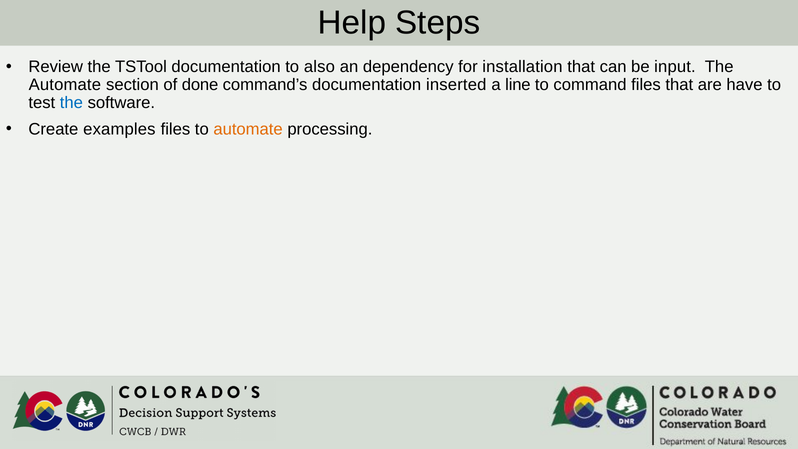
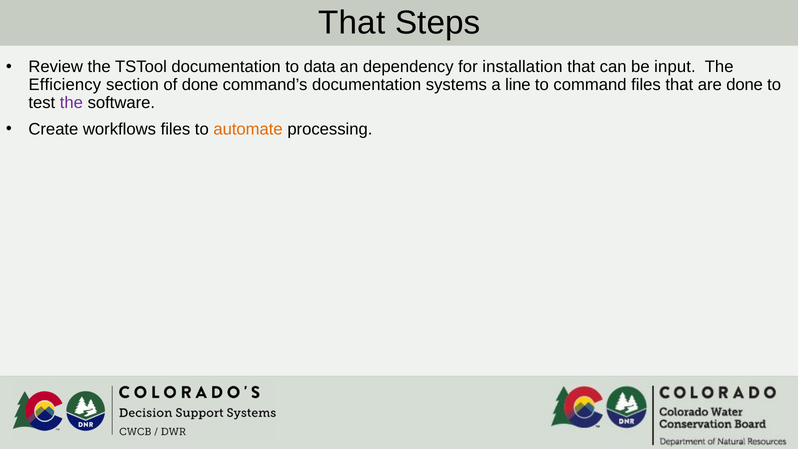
Help at (352, 23): Help -> That
also: also -> data
Automate at (65, 85): Automate -> Efficiency
inserted: inserted -> systems
are have: have -> done
the at (71, 103) colour: blue -> purple
examples: examples -> workflows
